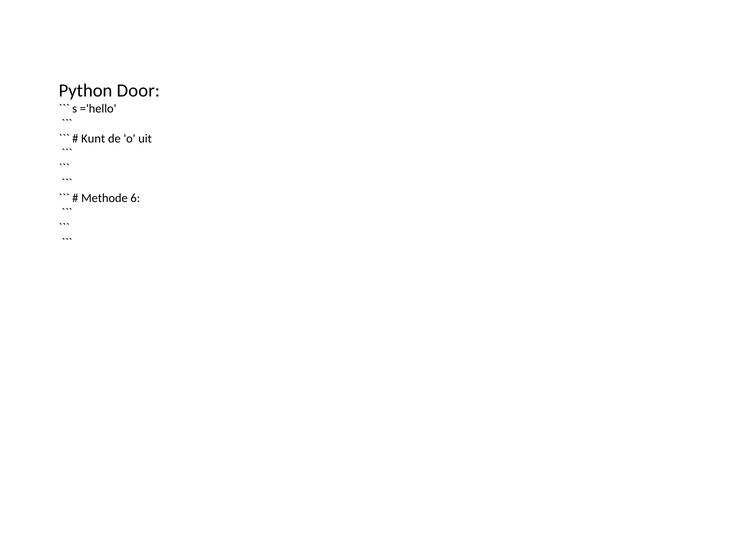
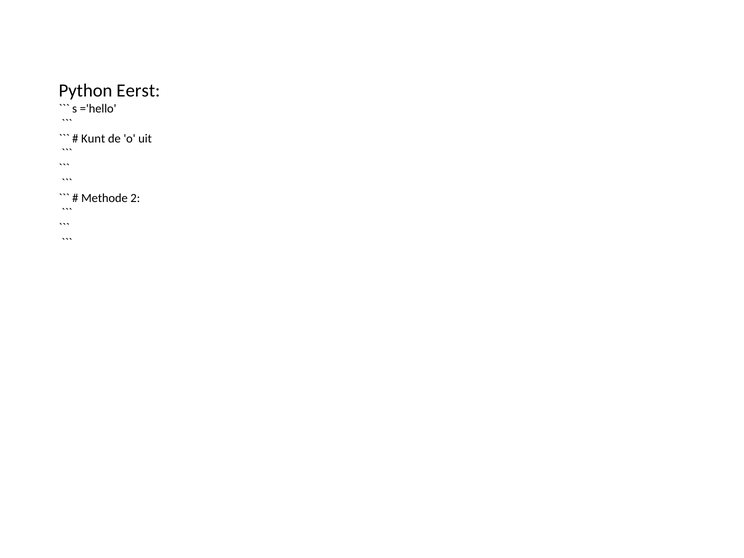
Door: Door -> Eerst
6: 6 -> 2
